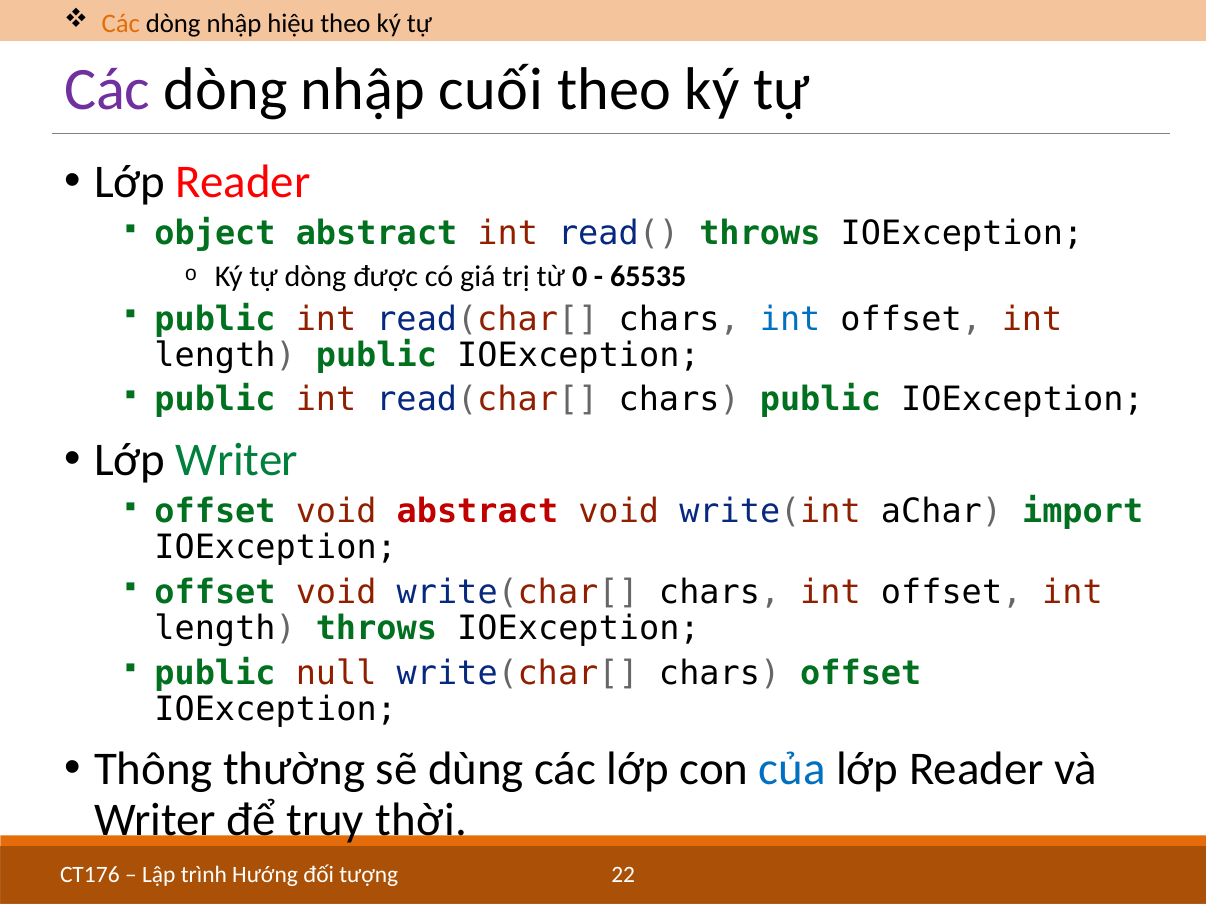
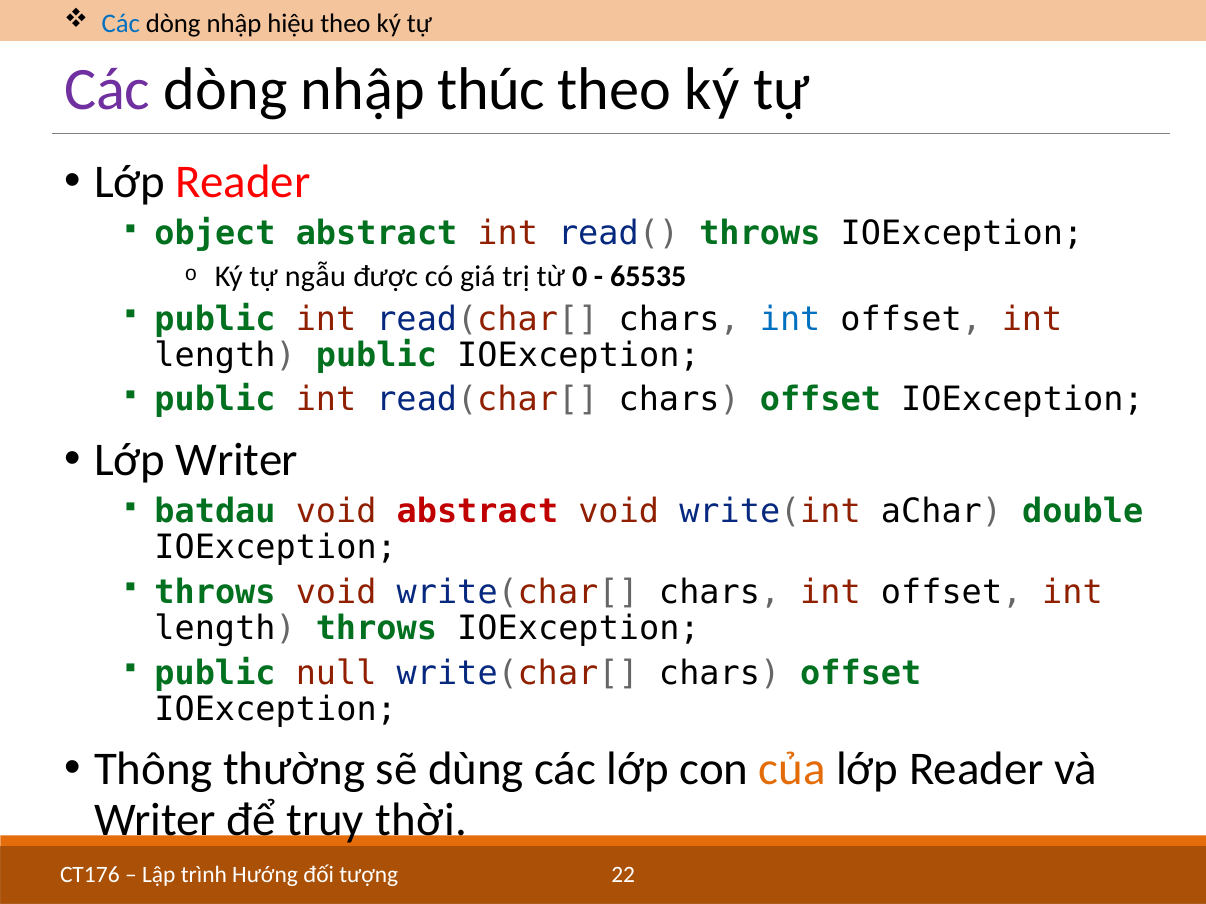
Các at (121, 23) colour: orange -> blue
cuối: cuối -> thúc
tự dòng: dòng -> ngẫu
read(char[ chars public: public -> offset
Writer at (237, 460) colour: green -> black
offset at (215, 512): offset -> batdau
import: import -> double
offset at (215, 593): offset -> throws
của colour: blue -> orange
